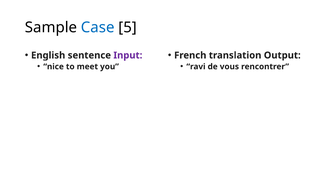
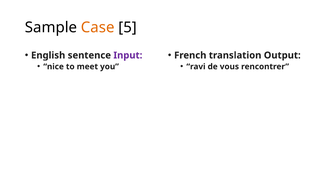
Case colour: blue -> orange
